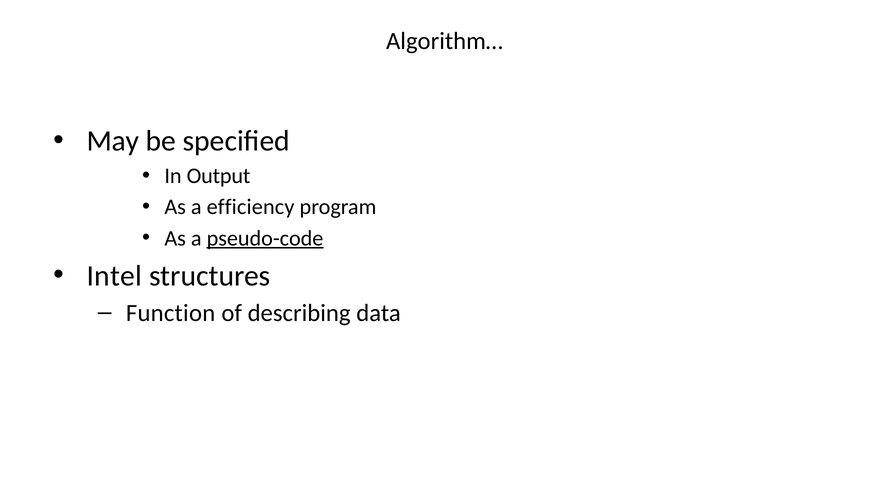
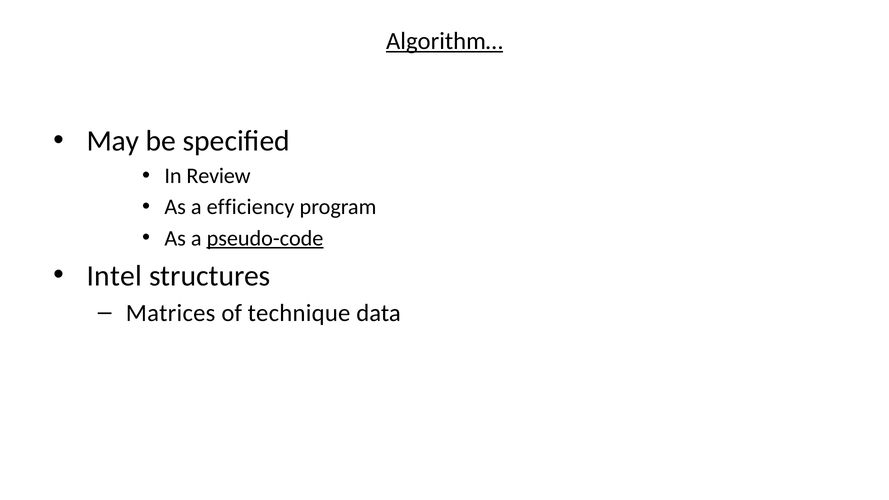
Algorithm… underline: none -> present
Output: Output -> Review
Function: Function -> Matrices
describing: describing -> technique
